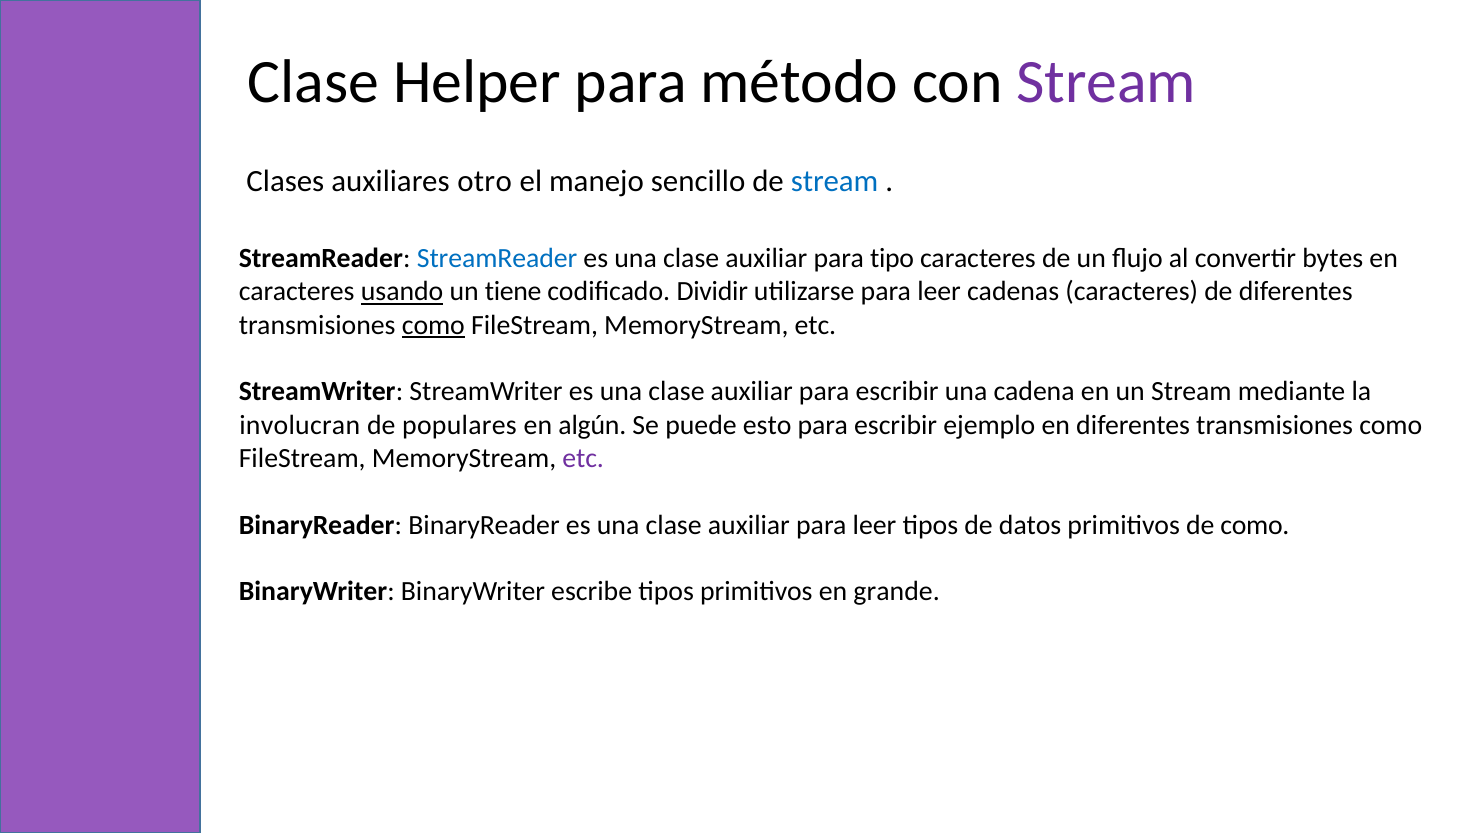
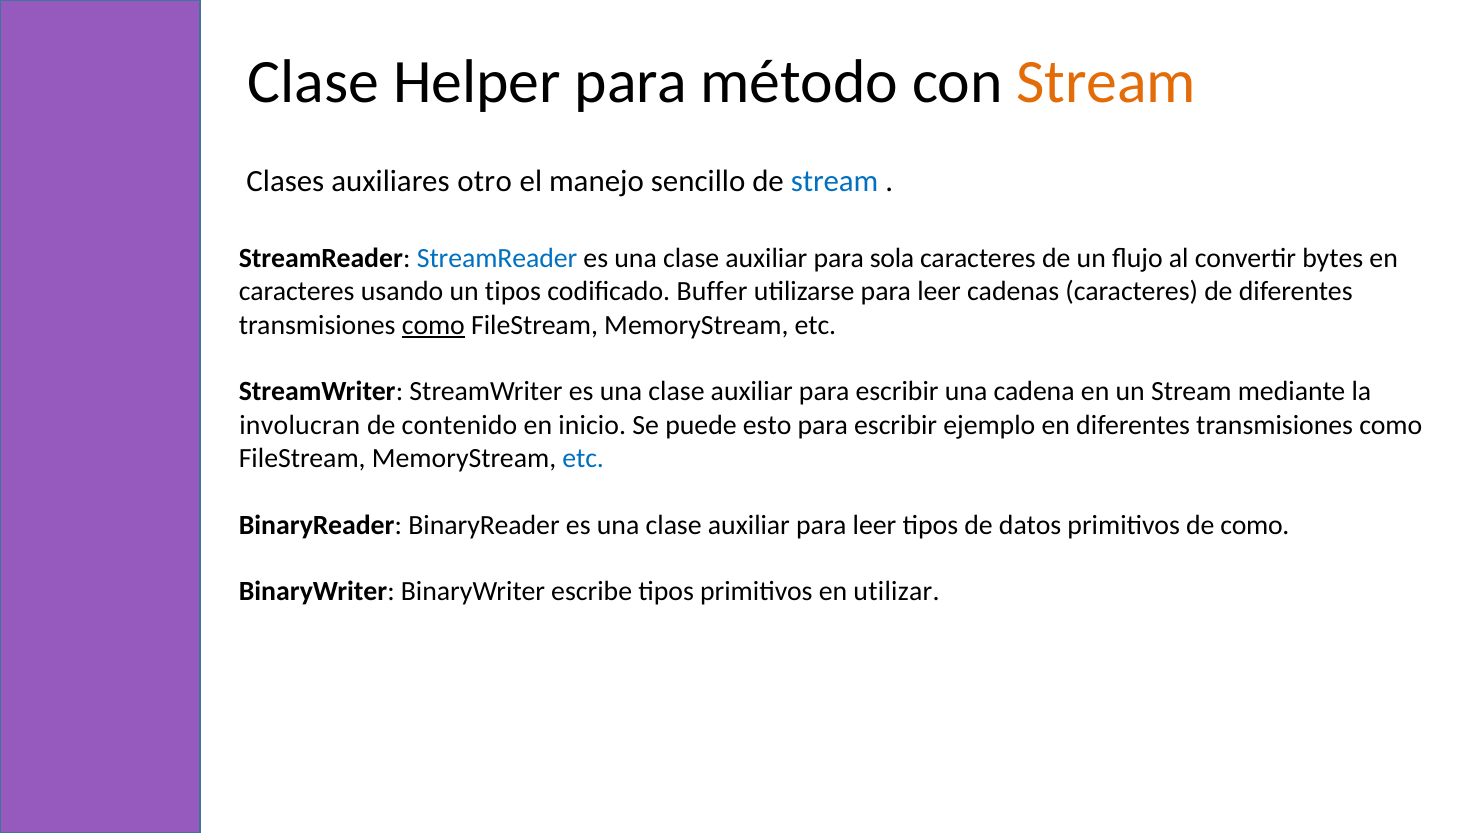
Stream at (1106, 82) colour: purple -> orange
tipo: tipo -> sola
usando underline: present -> none
un tiene: tiene -> tipos
Dividir: Dividir -> Buffer
populares: populares -> contenido
algún: algún -> inicio
etc at (583, 459) colour: purple -> blue
grande: grande -> utilizar
